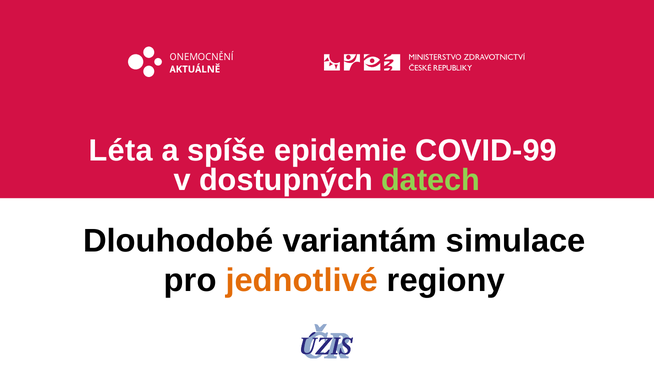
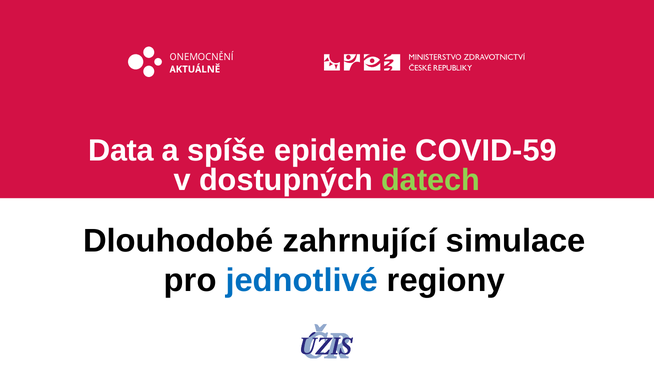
Léta: Léta -> Data
COVID-99: COVID-99 -> COVID-59
variantám: variantám -> zahrnující
jednotlivé colour: orange -> blue
